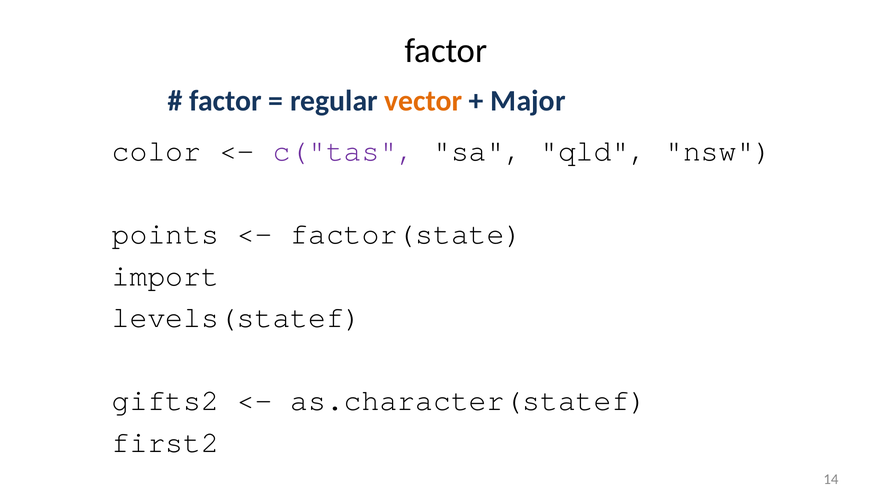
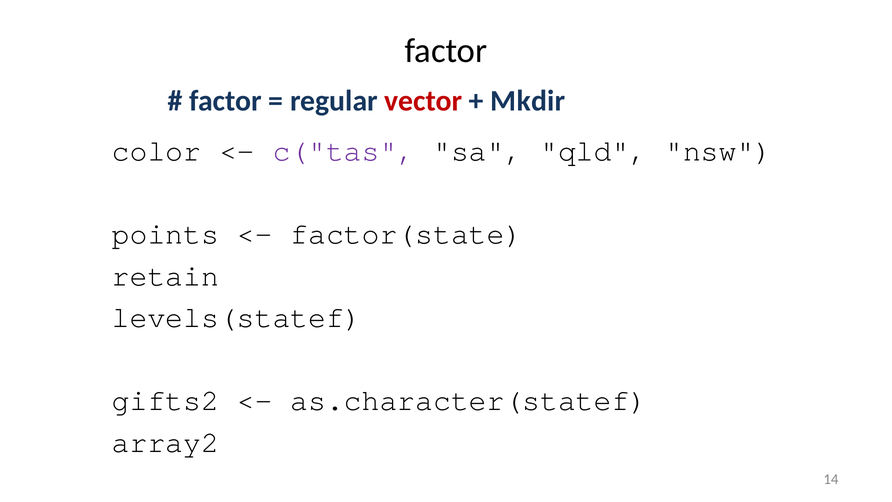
vector colour: orange -> red
Major: Major -> Mkdir
import: import -> retain
first2: first2 -> array2
